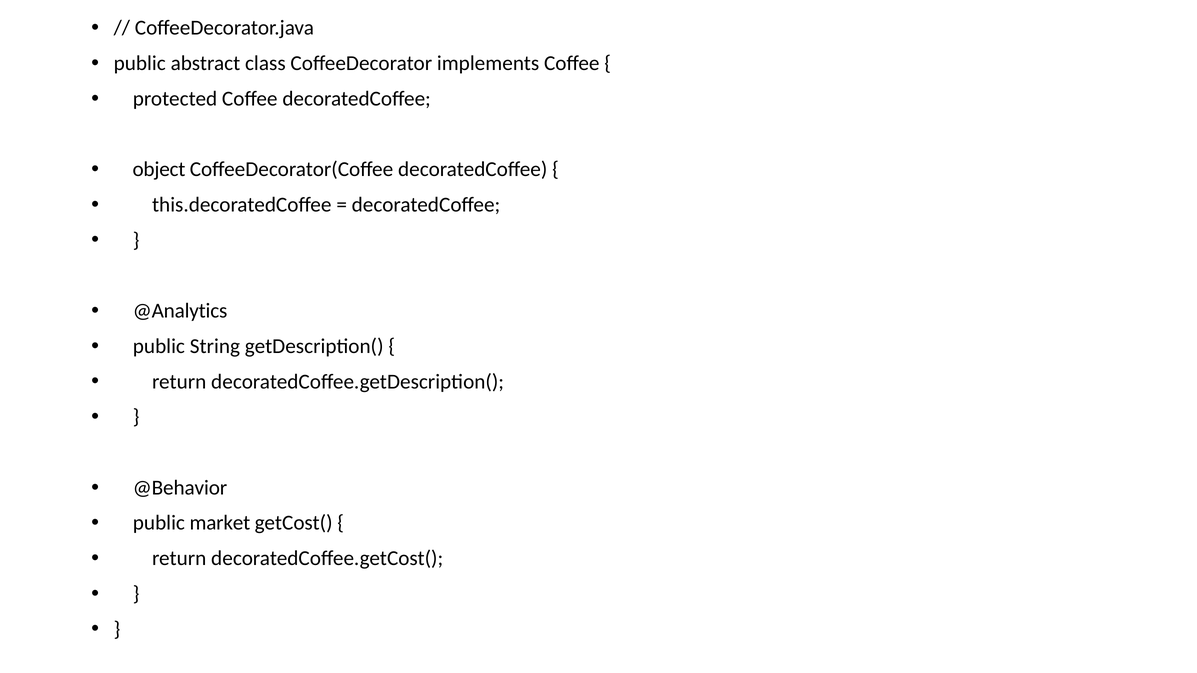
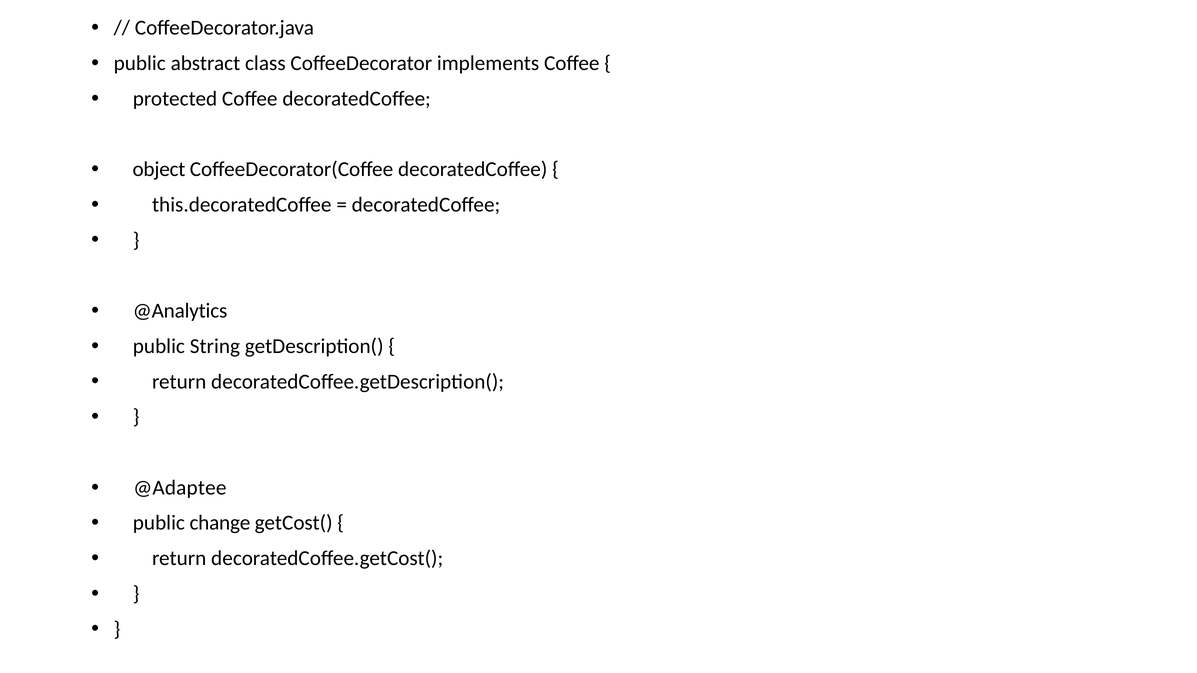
@Behavior: @Behavior -> @Adaptee
market: market -> change
